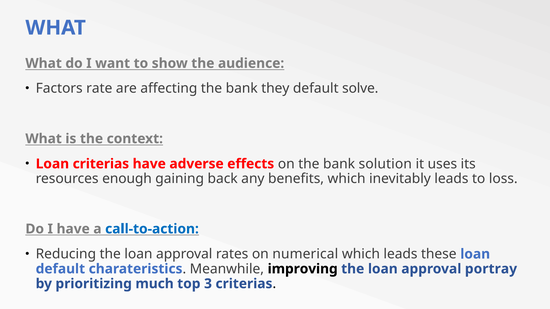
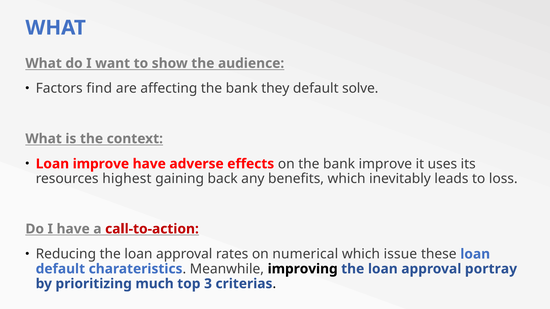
rate: rate -> find
Loan criterias: criterias -> improve
bank solution: solution -> improve
enough: enough -> highest
call-to-action colour: blue -> red
which leads: leads -> issue
